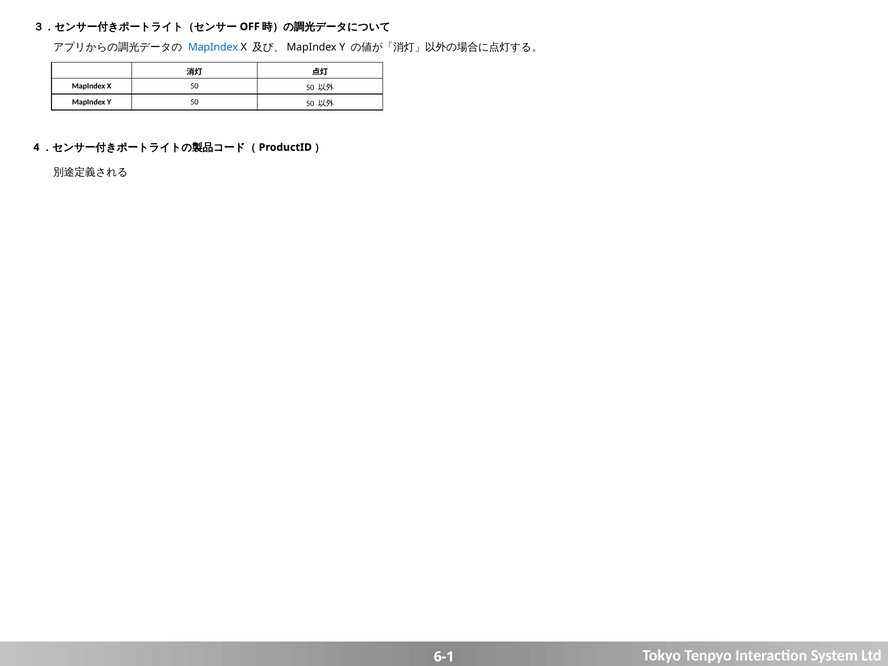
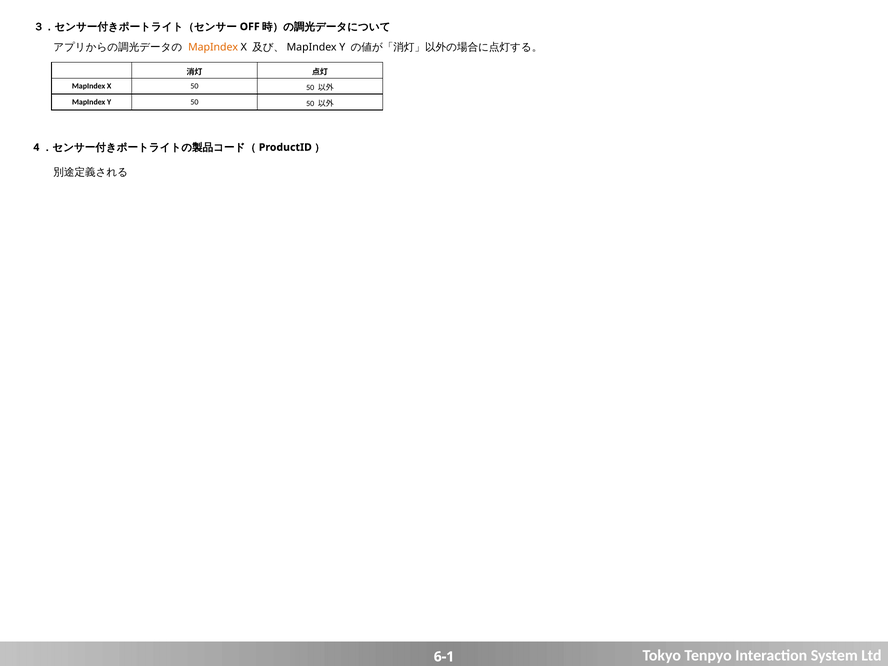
MapIndex at (213, 47) colour: blue -> orange
